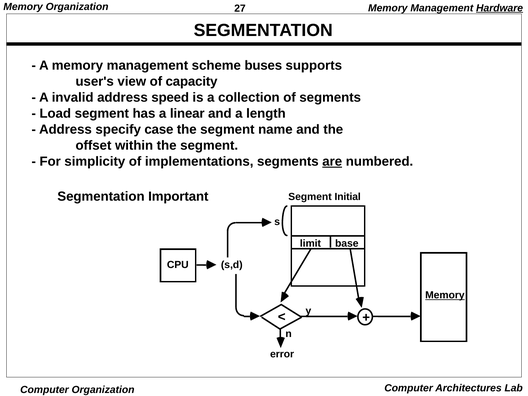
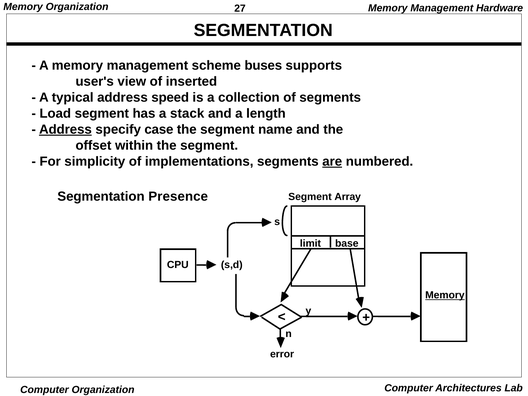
Hardware underline: present -> none
capacity: capacity -> inserted
invalid: invalid -> typical
linear: linear -> stack
Address at (65, 129) underline: none -> present
Important: Important -> Presence
Initial: Initial -> Array
